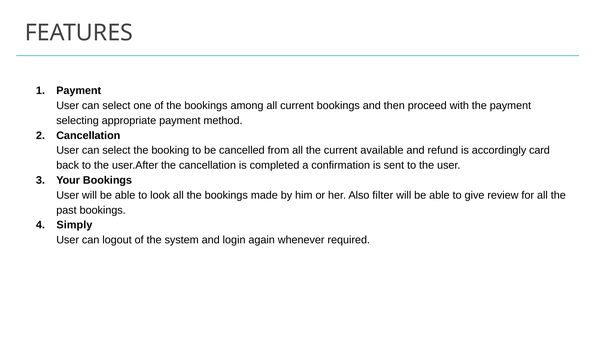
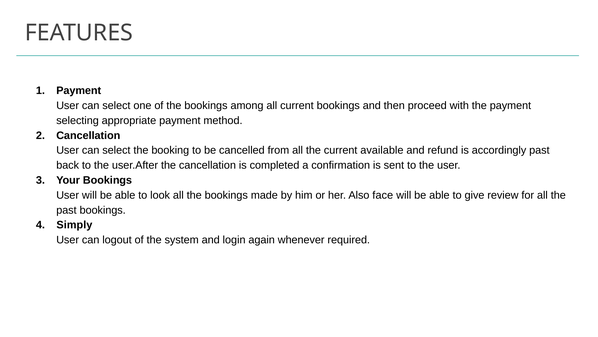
accordingly card: card -> past
filter: filter -> face
